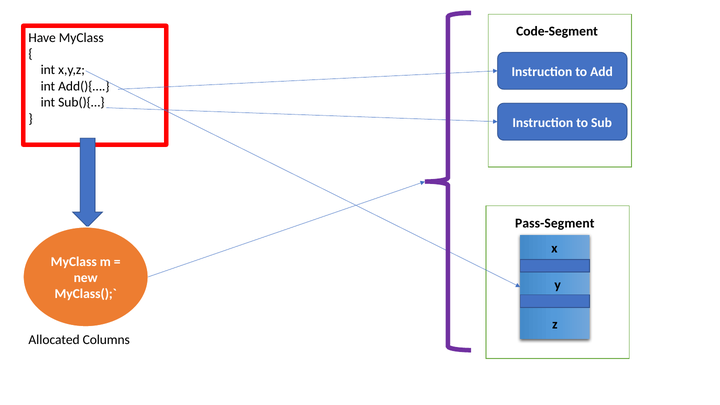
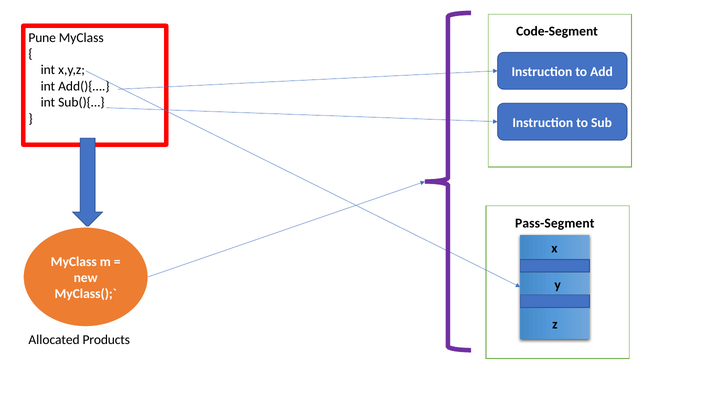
Have: Have -> Pune
Columns: Columns -> Products
